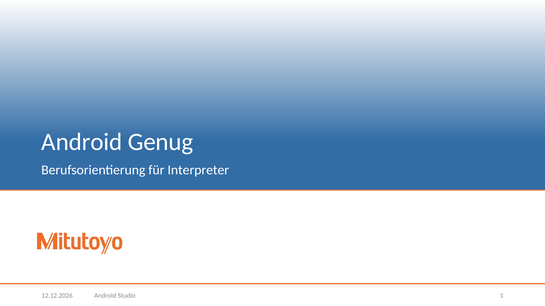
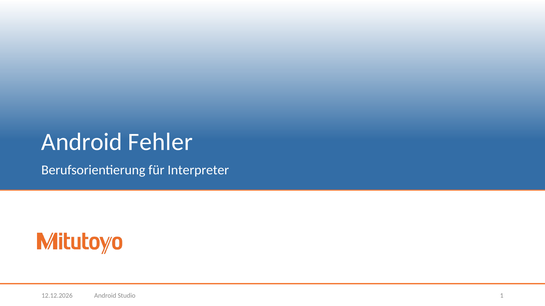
Genug: Genug -> Fehler
